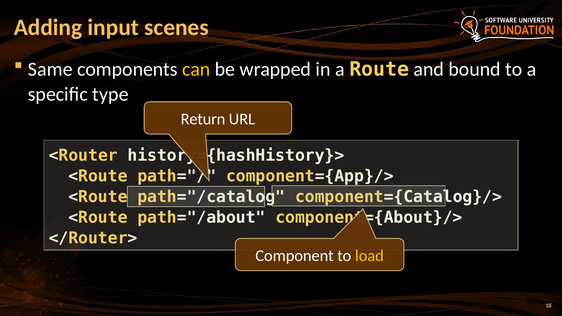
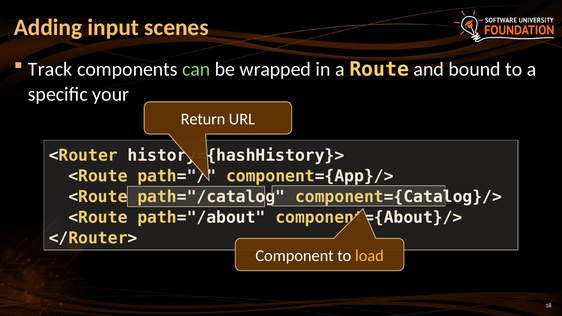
Same: Same -> Track
can colour: yellow -> light green
type: type -> your
